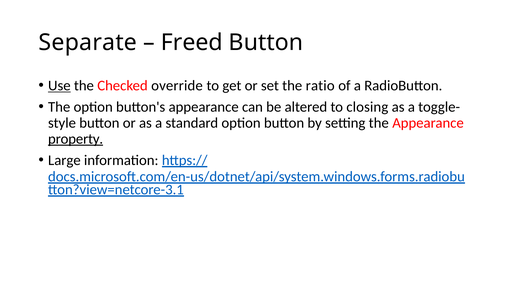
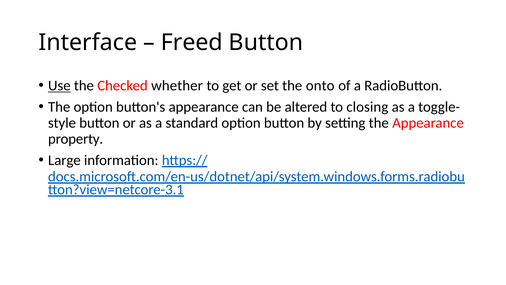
Separate: Separate -> Interface
override: override -> whether
ratio: ratio -> onto
property underline: present -> none
